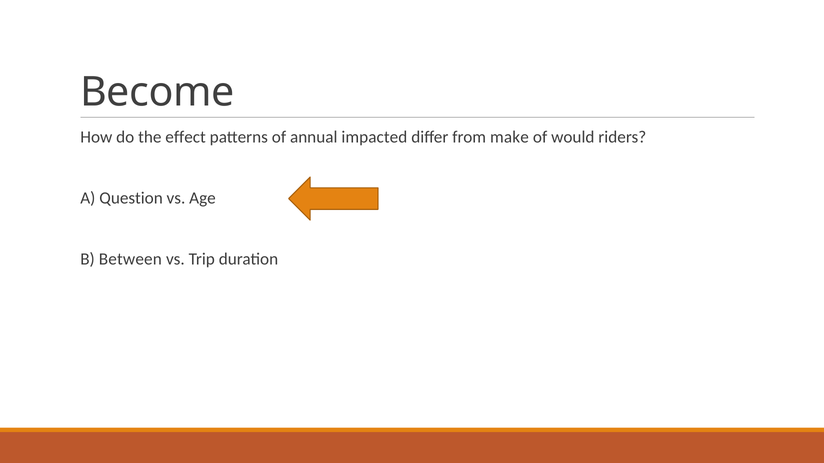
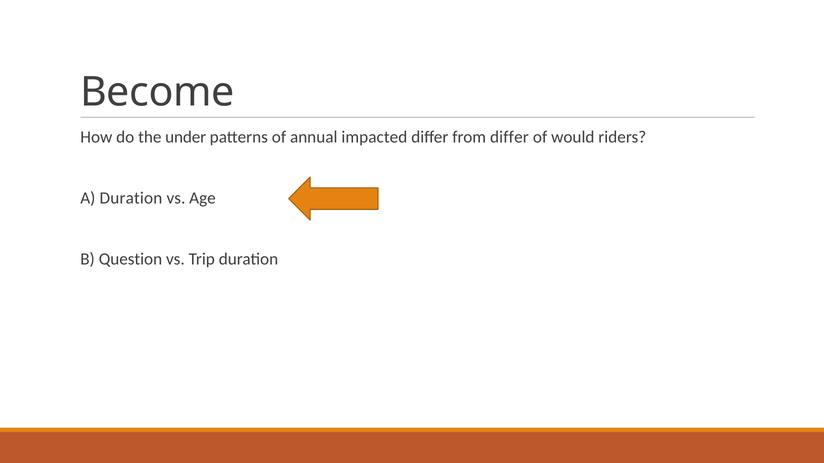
effect: effect -> under
from make: make -> differ
A Question: Question -> Duration
Between: Between -> Question
